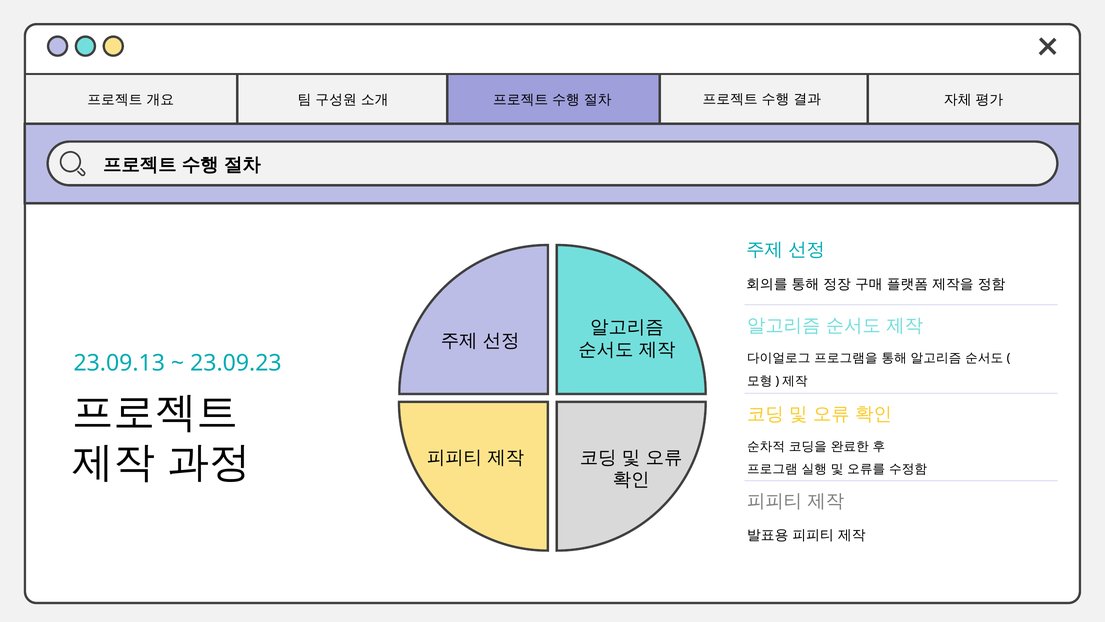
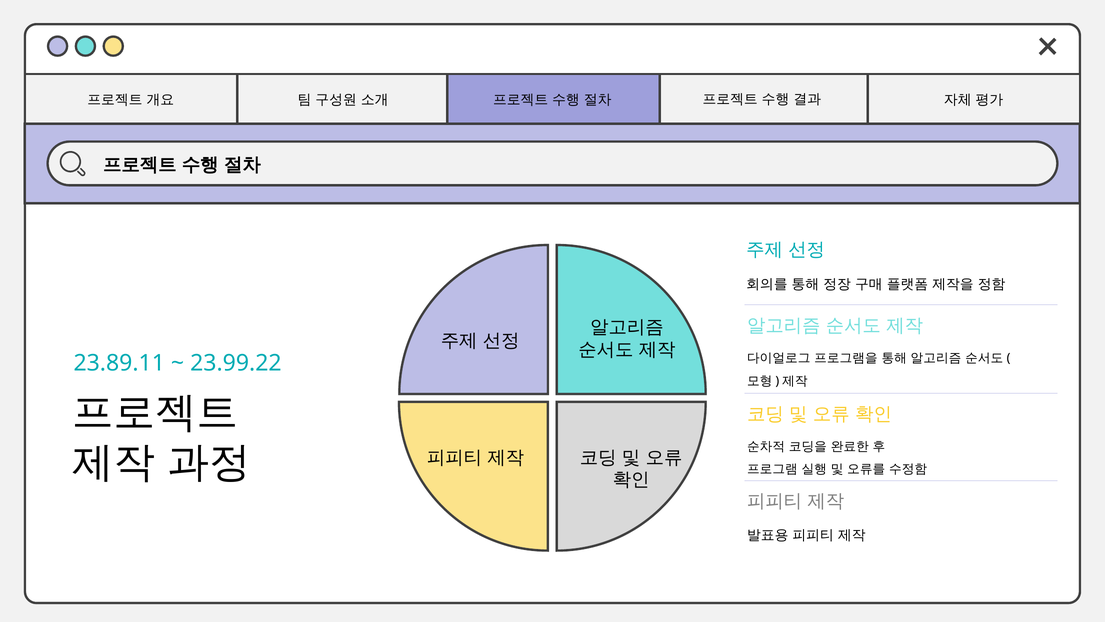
23.09.13: 23.09.13 -> 23.89.11
23.09.23: 23.09.23 -> 23.99.22
